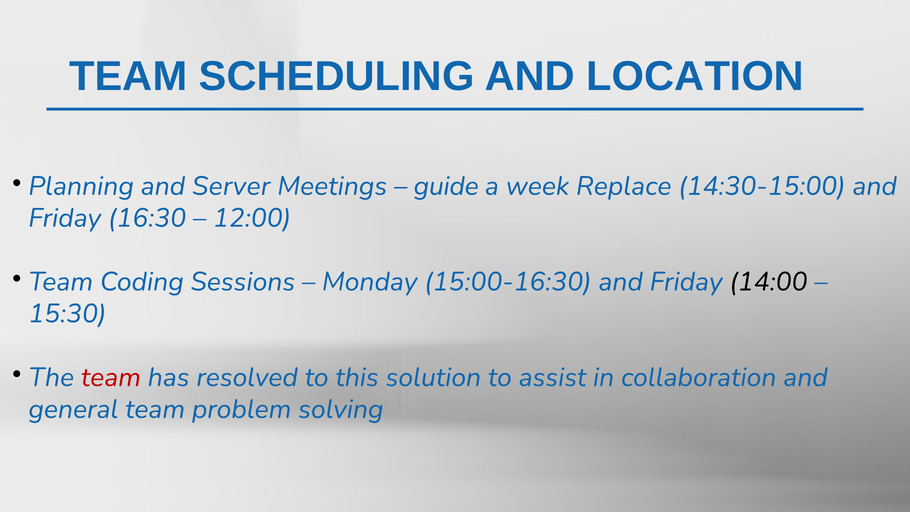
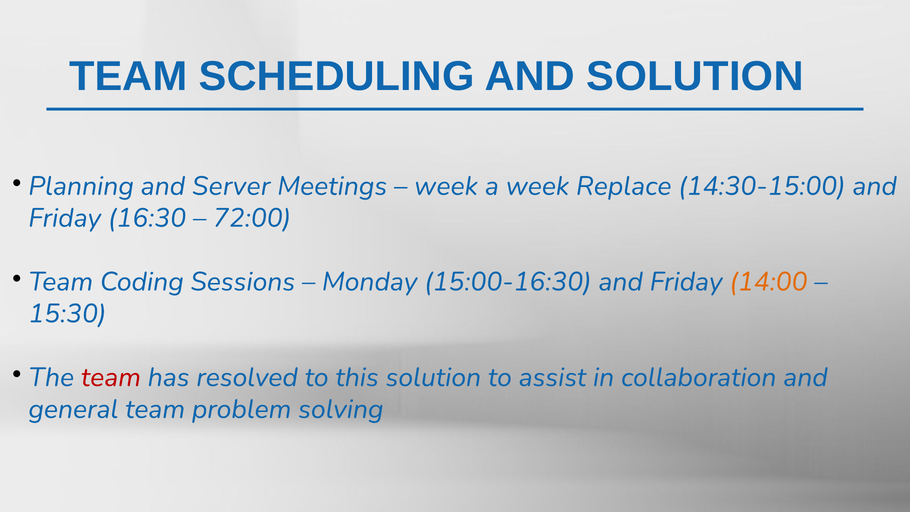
AND LOCATION: LOCATION -> SOLUTION
guide at (446, 186): guide -> week
12:00: 12:00 -> 72:00
14:00 colour: black -> orange
